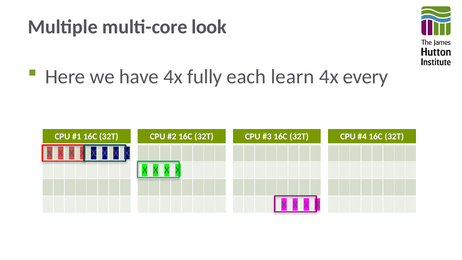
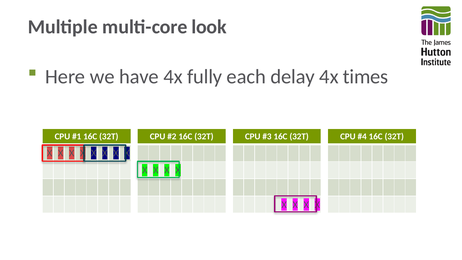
learn: learn -> delay
every: every -> times
